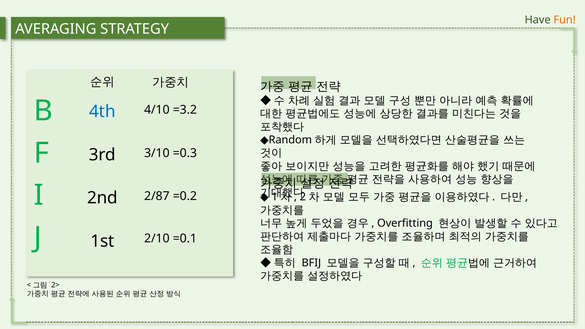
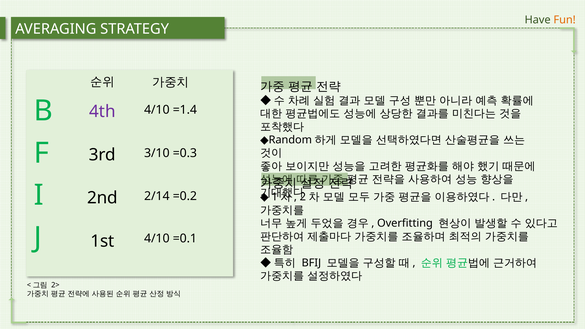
=3.2: =3.2 -> =1.4
4th colour: blue -> purple
2/87: 2/87 -> 2/14
2/10 at (157, 238): 2/10 -> 4/10
